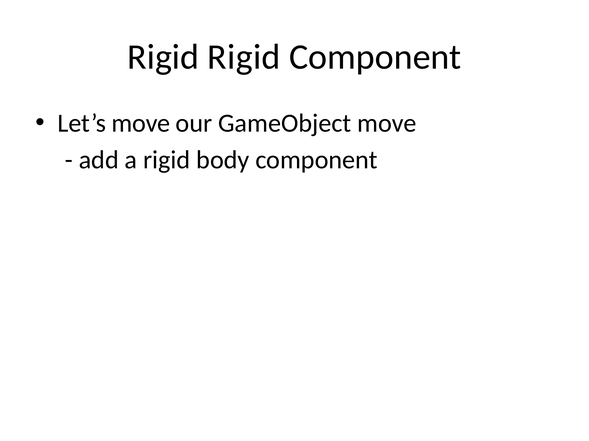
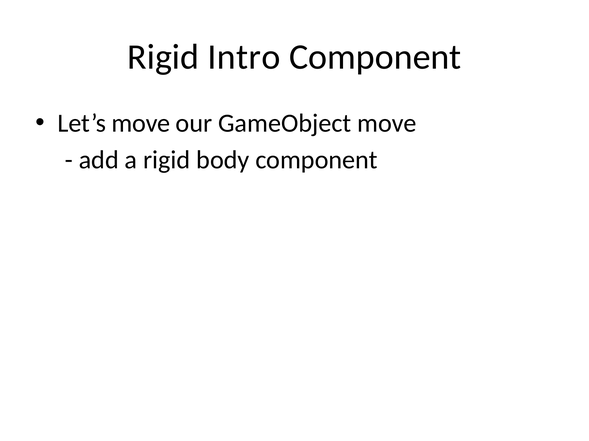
Rigid Rigid: Rigid -> Intro
